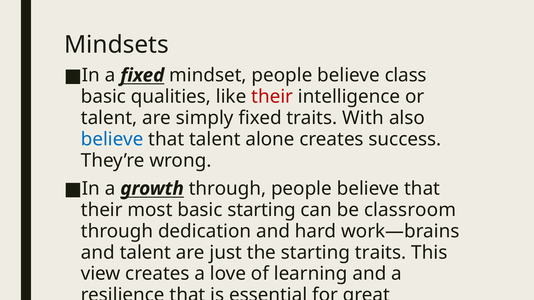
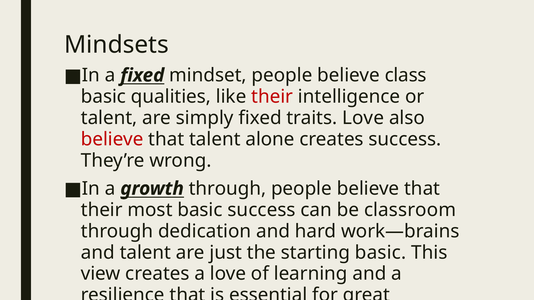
traits With: With -> Love
believe at (112, 139) colour: blue -> red
basic starting: starting -> success
starting traits: traits -> basic
